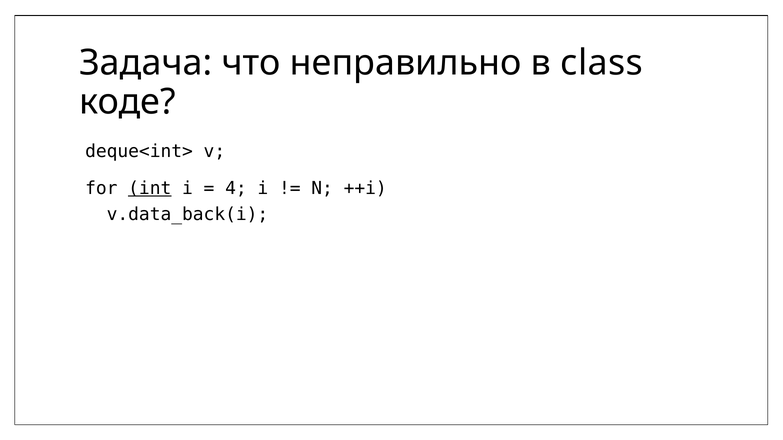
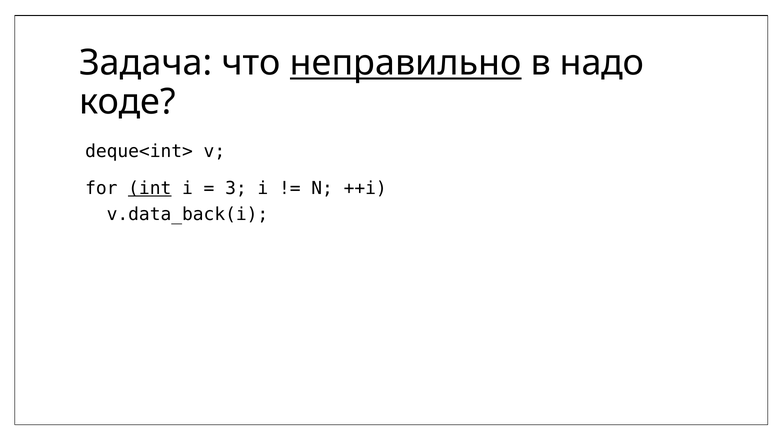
неправильно underline: none -> present
class: class -> надо
4: 4 -> 3
